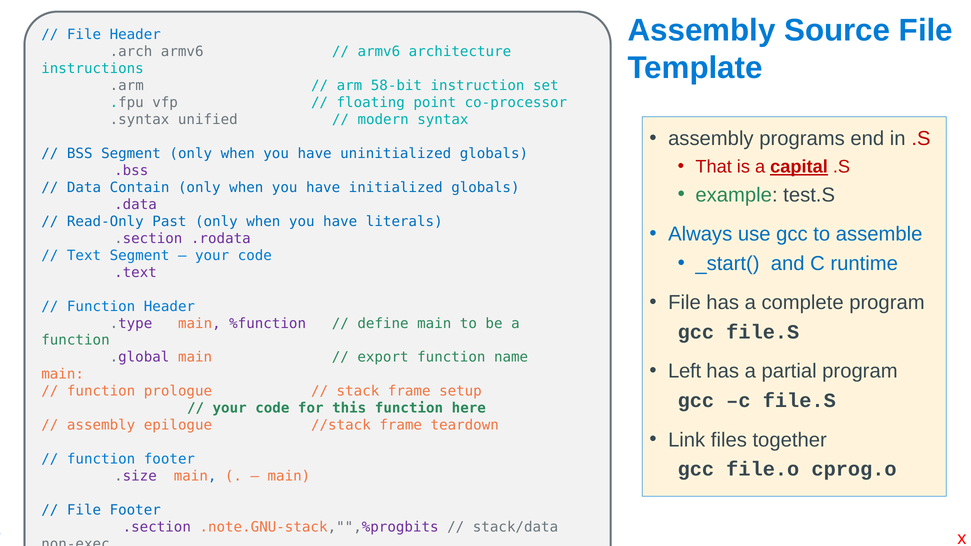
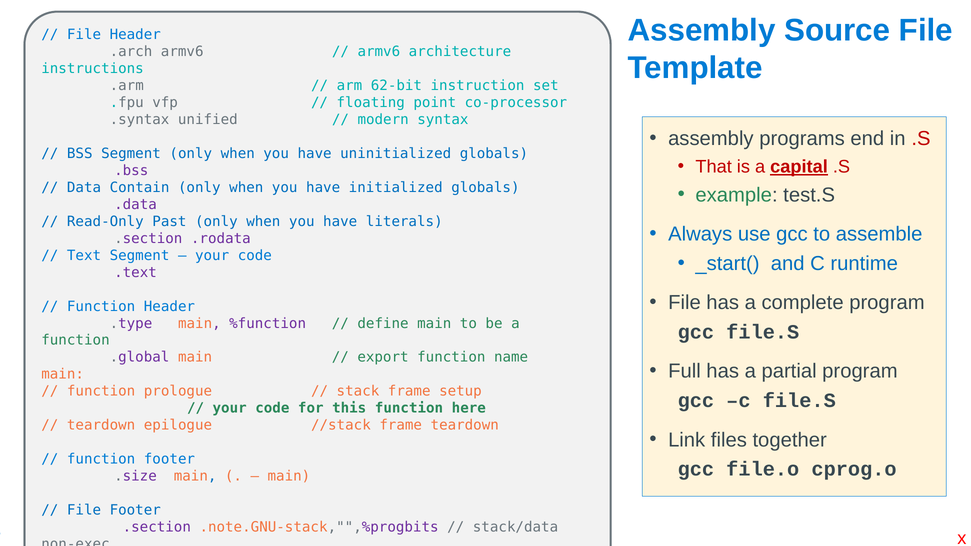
58-bit: 58-bit -> 62-bit
Left: Left -> Full
assembly at (101, 425): assembly -> teardown
